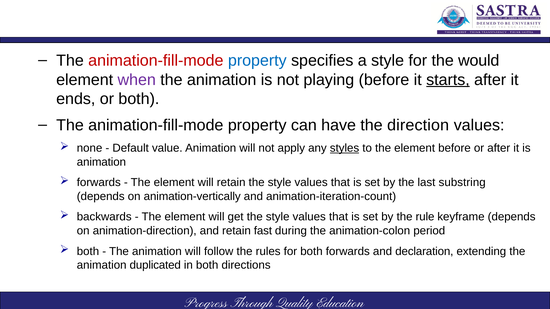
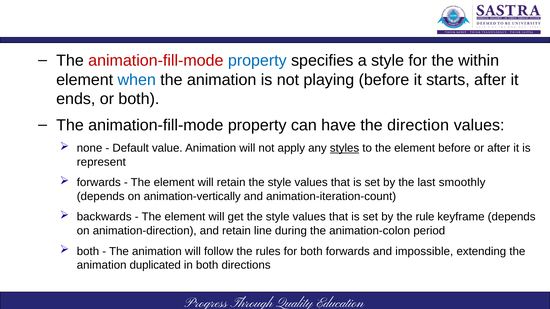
would: would -> within
when colour: purple -> blue
starts underline: present -> none
animation at (101, 162): animation -> represent
substring: substring -> smoothly
fast: fast -> line
declaration: declaration -> impossible
